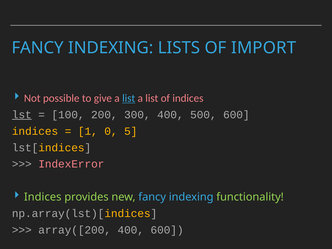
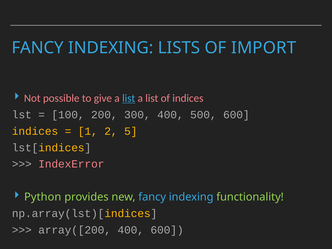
lst underline: present -> none
0: 0 -> 2
Indices at (43, 197): Indices -> Python
